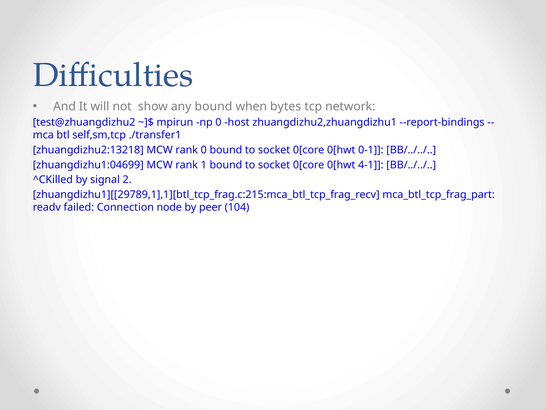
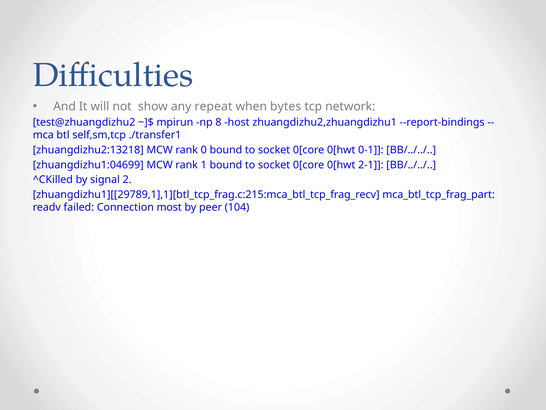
any bound: bound -> repeat
np 0: 0 -> 8
4-1: 4-1 -> 2-1
node: node -> most
